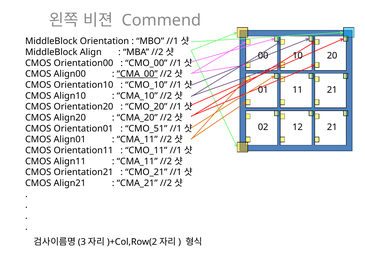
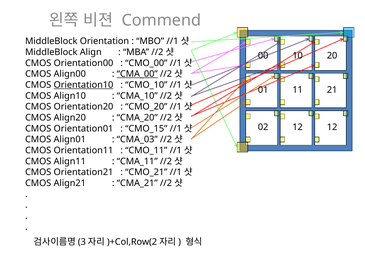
Orientation10 underline: none -> present
12 21: 21 -> 12
CMO_51: CMO_51 -> CMO_15
CMA_11 at (137, 140): CMA_11 -> CMA_03
